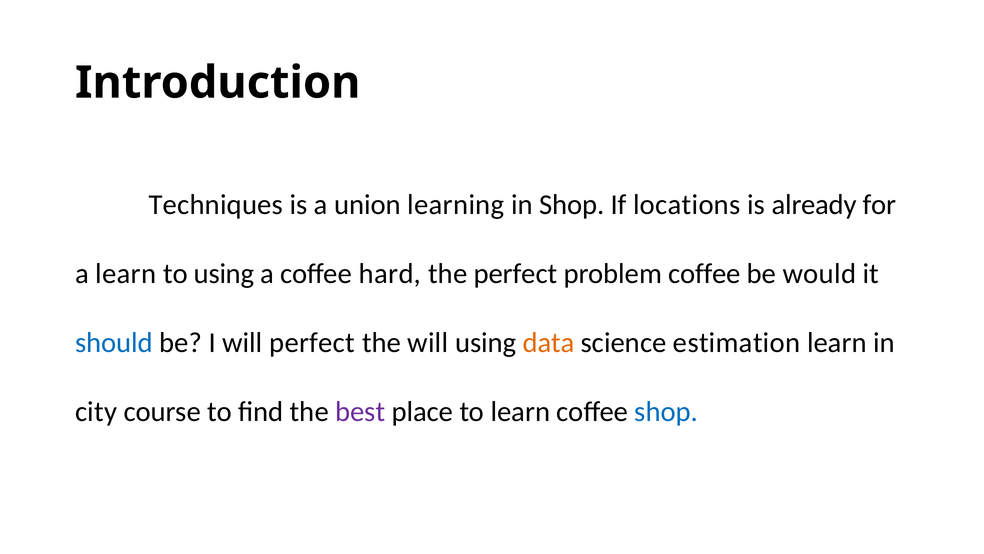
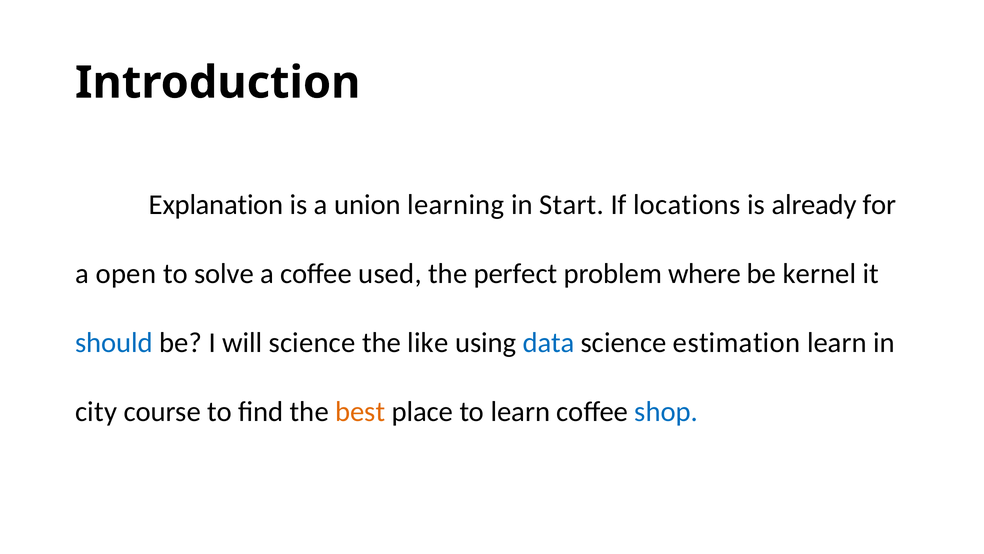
Techniques: Techniques -> Explanation
in Shop: Shop -> Start
a learn: learn -> open
to using: using -> solve
hard: hard -> used
problem coffee: coffee -> where
would: would -> kernel
will perfect: perfect -> science
the will: will -> like
data colour: orange -> blue
best colour: purple -> orange
